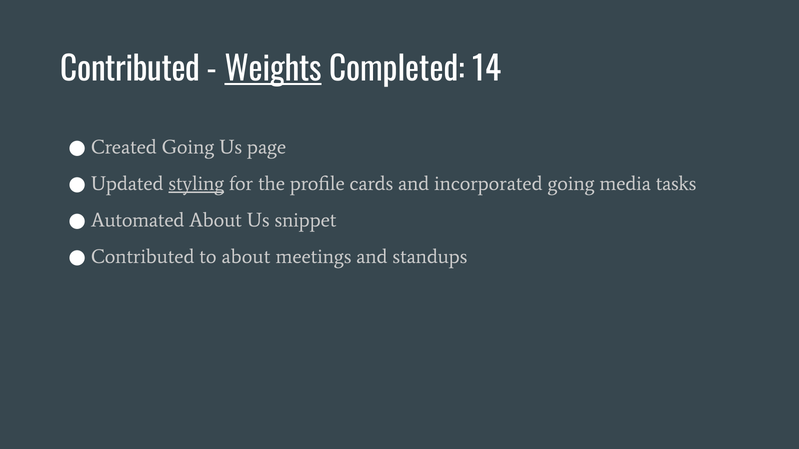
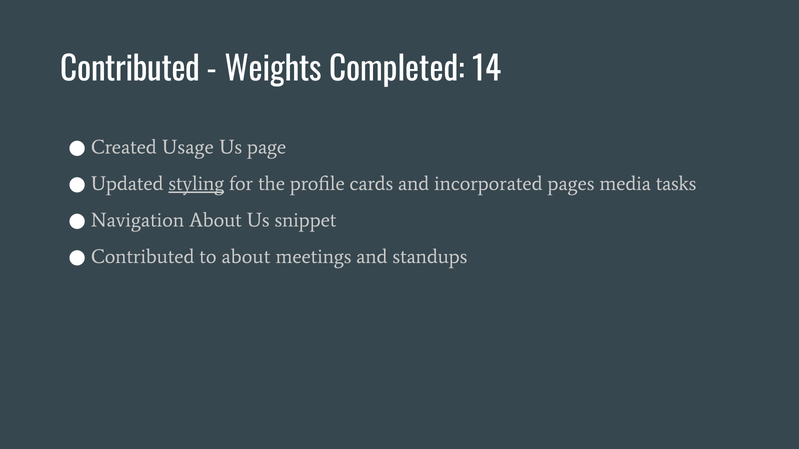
Weights underline: present -> none
Created Going: Going -> Usage
incorporated going: going -> pages
Automated: Automated -> Navigation
